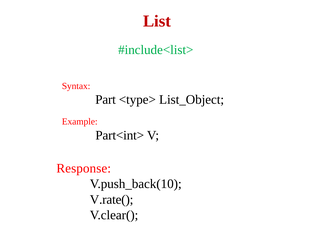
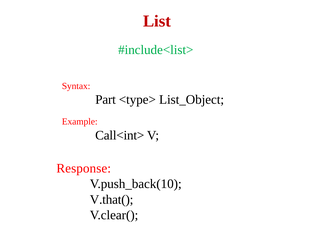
Part<int>: Part<int> -> Call<int>
V.rate(: V.rate( -> V.that(
